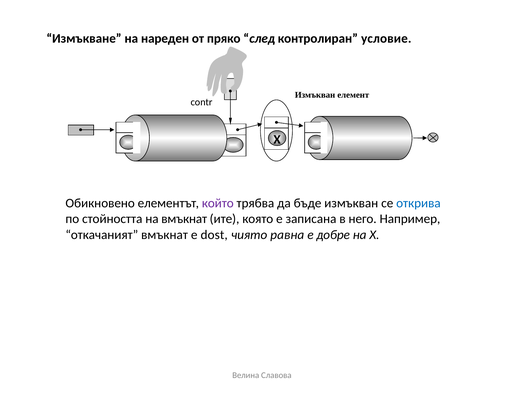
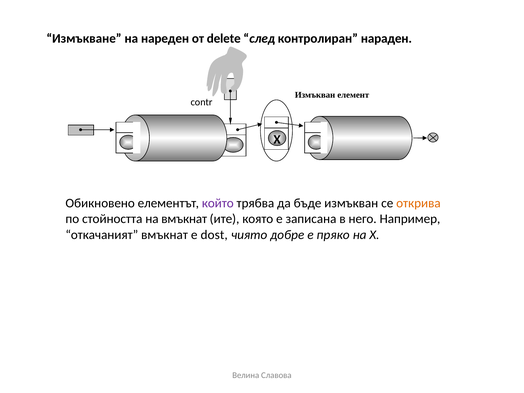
пряко: пряко -> delete
условие: условие -> нараден
открива colour: blue -> orange
равна: равна -> добре
добре: добре -> пряко
